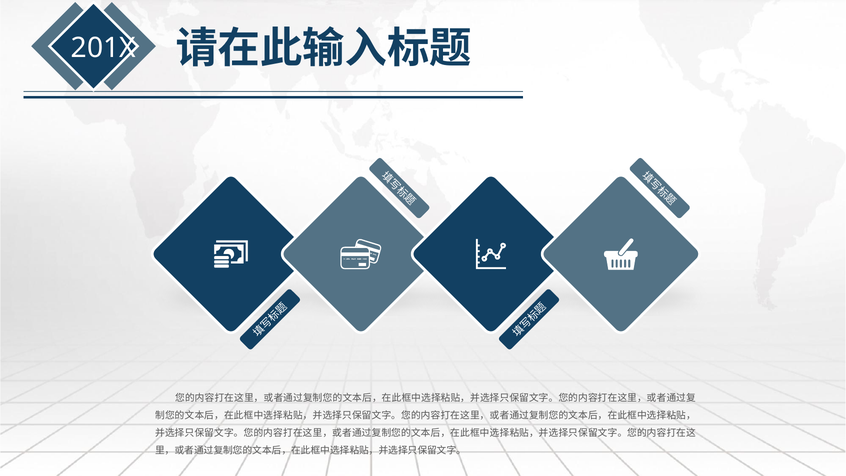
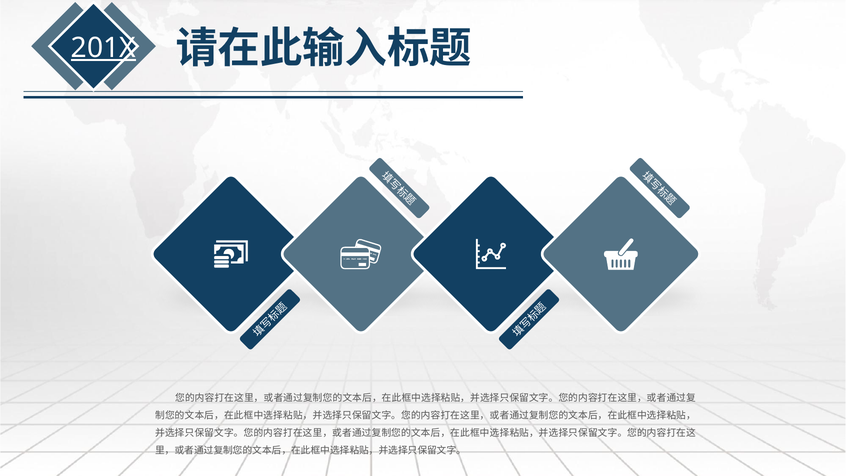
201X underline: none -> present
